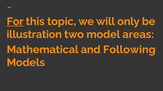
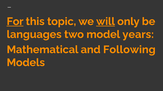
will underline: none -> present
illustration: illustration -> languages
areas: areas -> years
